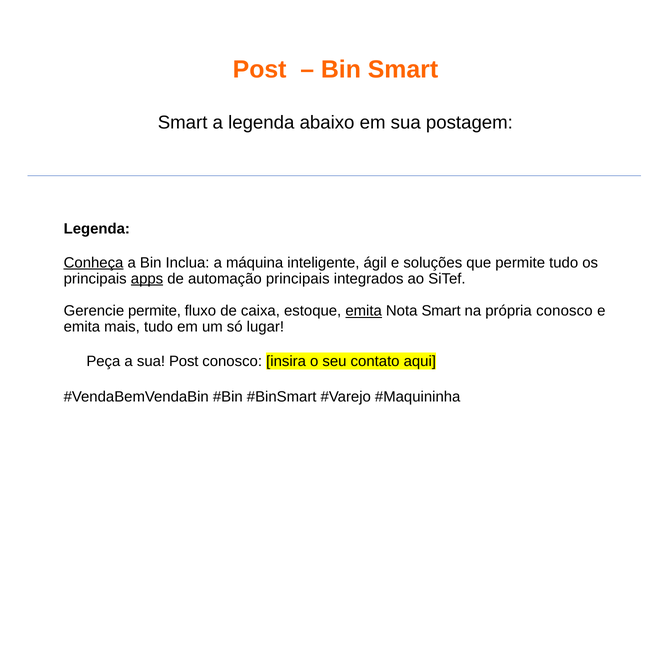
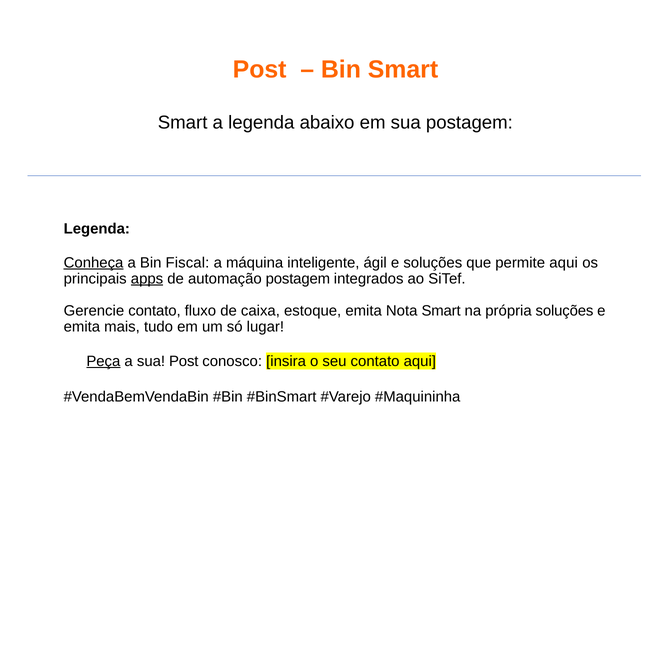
Inclua: Inclua -> Fiscal
permite tudo: tudo -> aqui
automação principais: principais -> postagem
Gerencie permite: permite -> contato
emita at (364, 311) underline: present -> none
própria conosco: conosco -> soluções
Peça underline: none -> present
